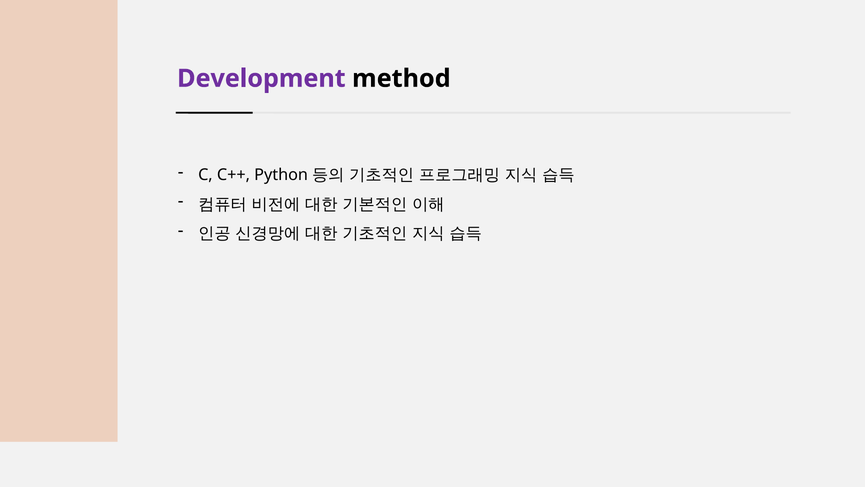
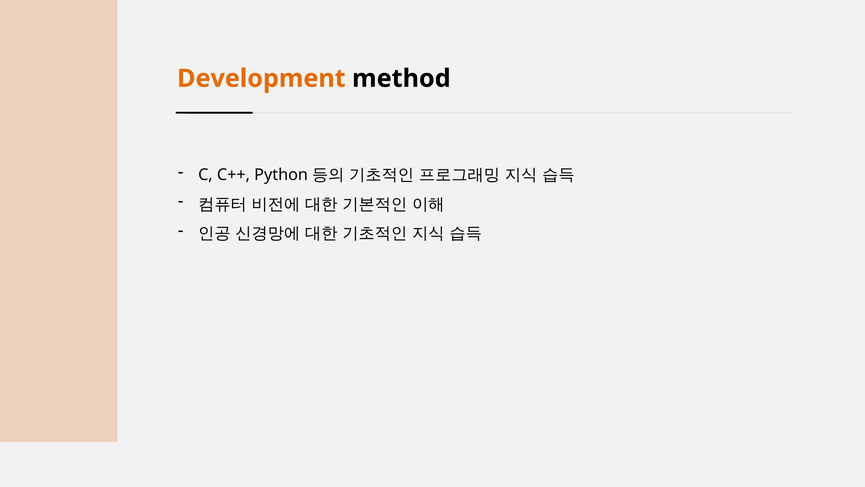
Development colour: purple -> orange
